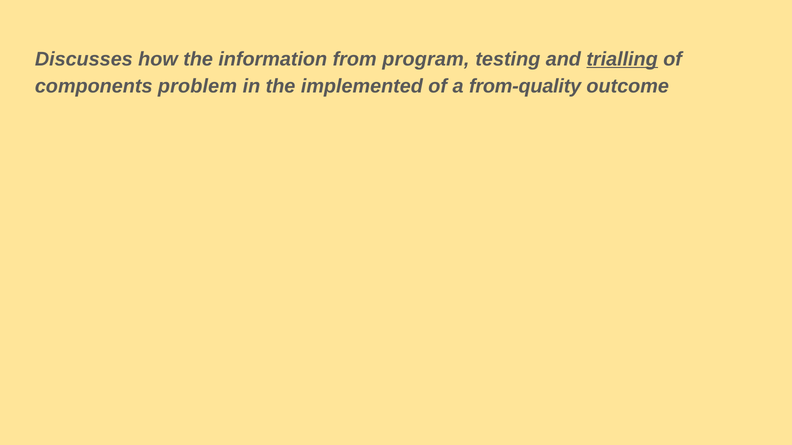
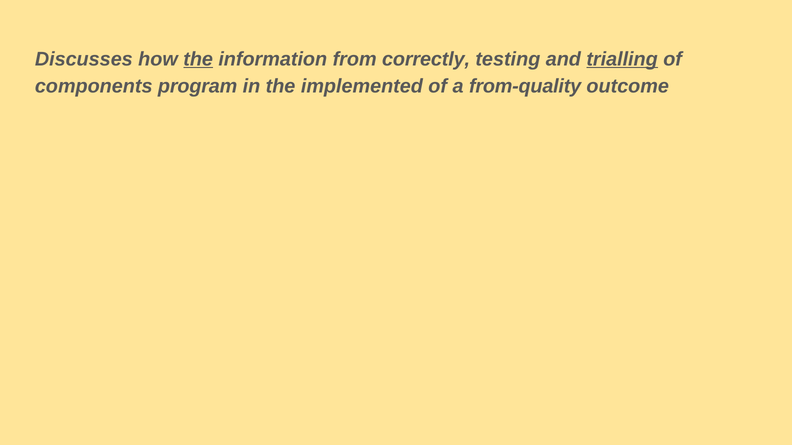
the at (198, 59) underline: none -> present
program: program -> correctly
problem: problem -> program
